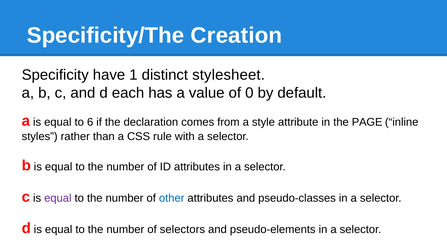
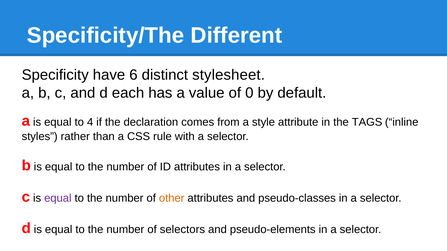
Creation: Creation -> Different
1: 1 -> 6
6: 6 -> 4
PAGE: PAGE -> TAGS
other colour: blue -> orange
